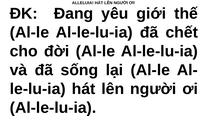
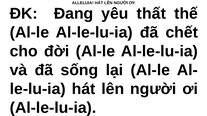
giới: giới -> thất
